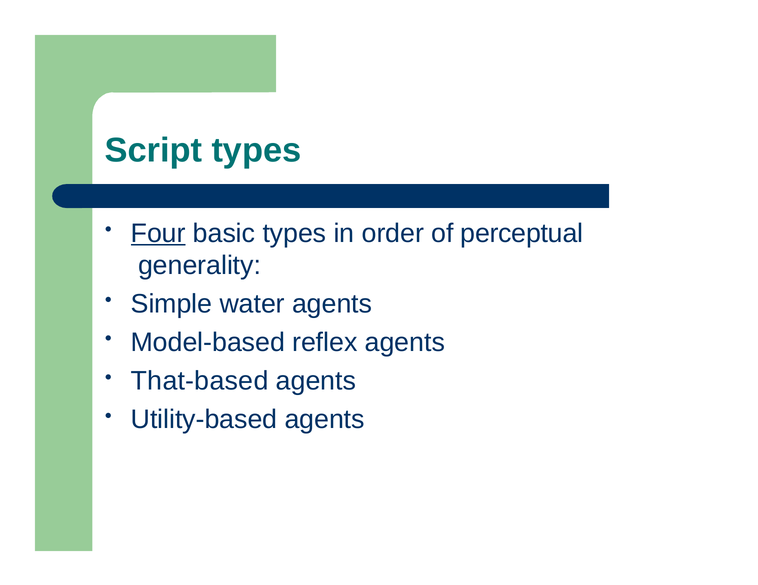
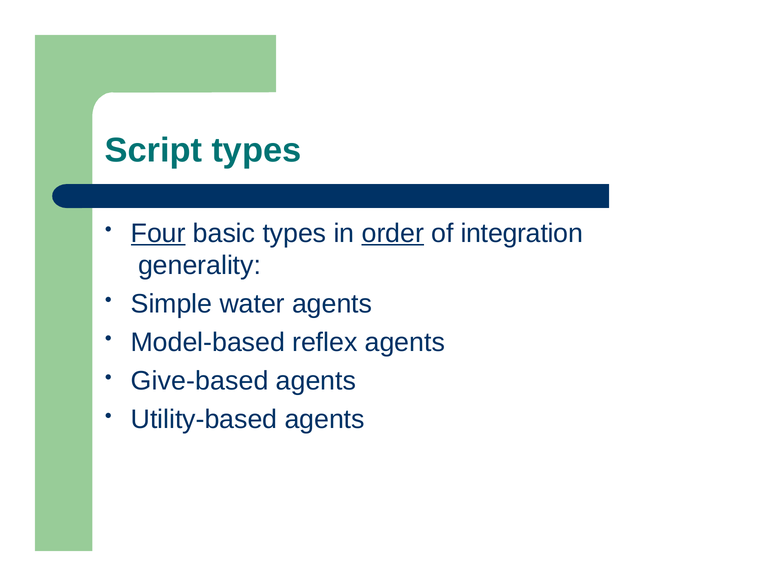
order underline: none -> present
perceptual: perceptual -> integration
That-based: That-based -> Give-based
